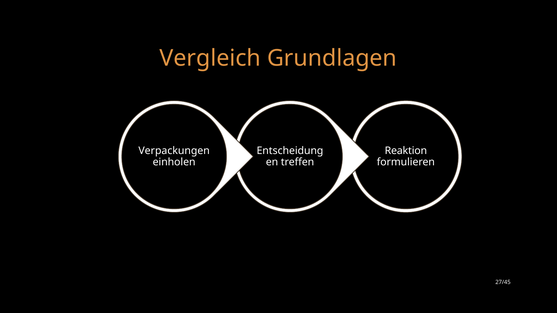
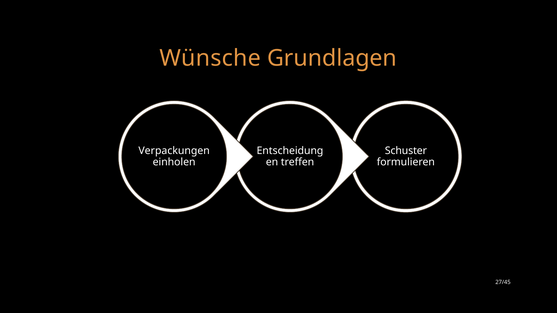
Vergleich: Vergleich -> Wünsche
Reaktion: Reaktion -> Schuster
